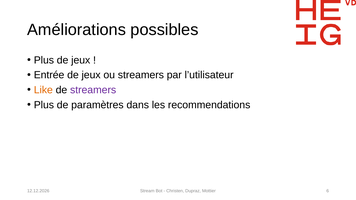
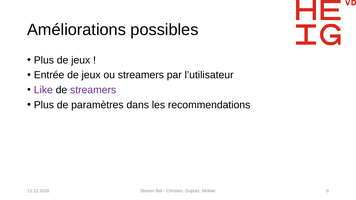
Like colour: orange -> purple
